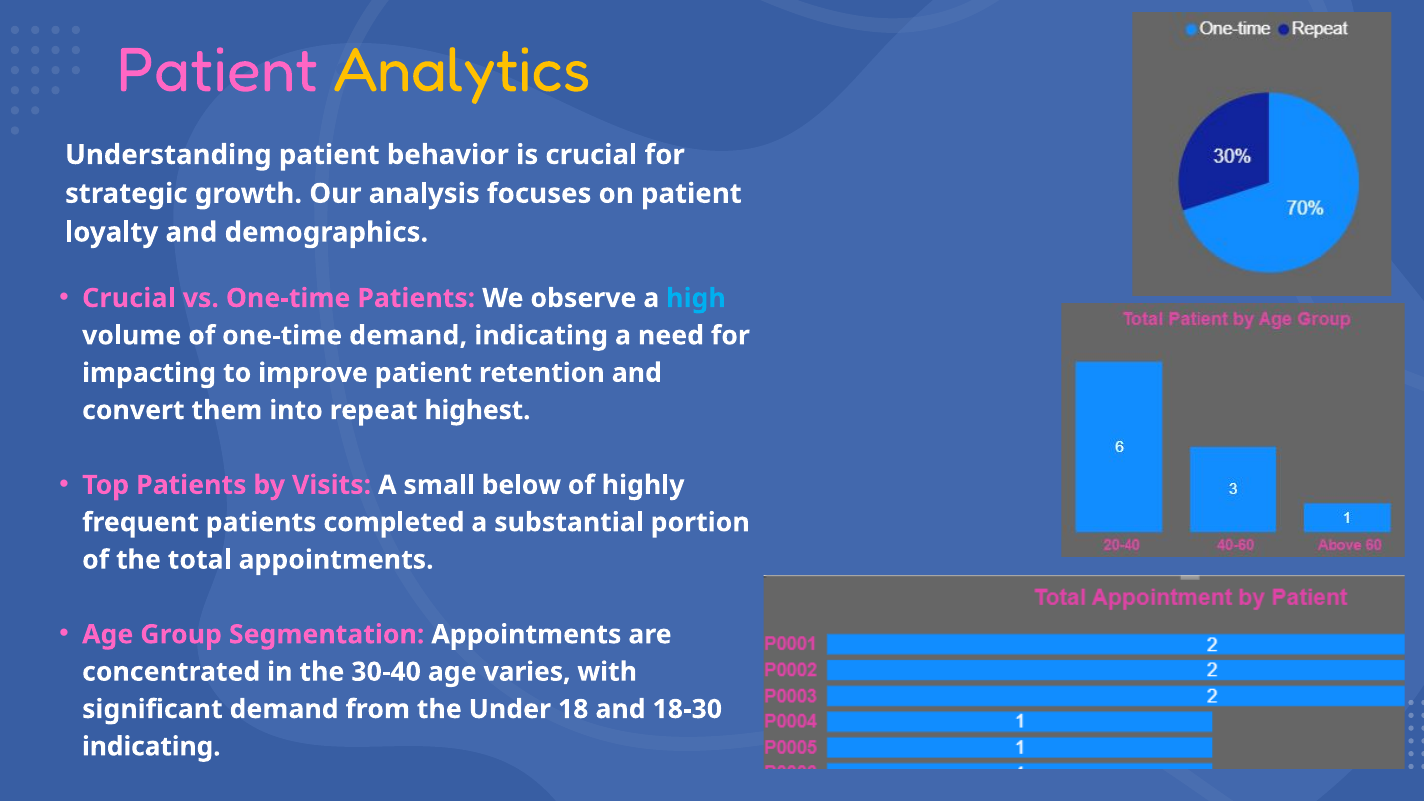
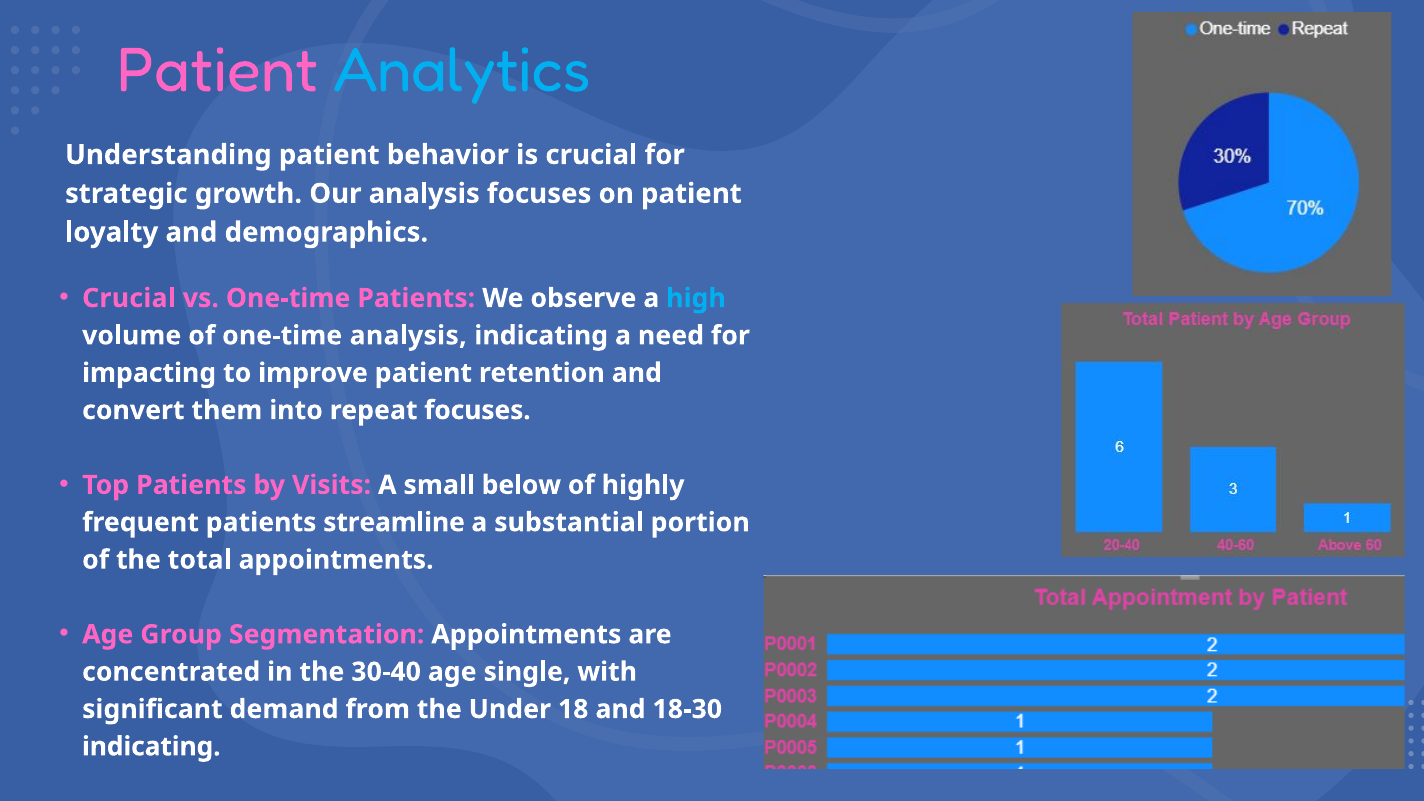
Analytics colour: yellow -> light blue
one-time demand: demand -> analysis
repeat highest: highest -> focuses
completed: completed -> streamline
varies: varies -> single
